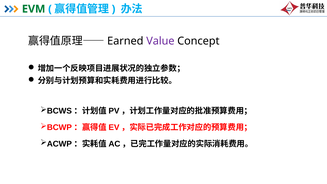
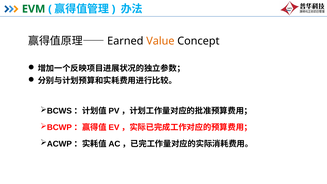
Value colour: purple -> orange
